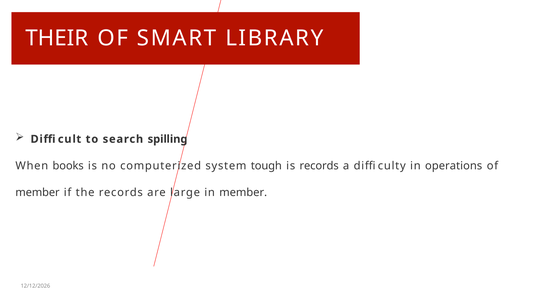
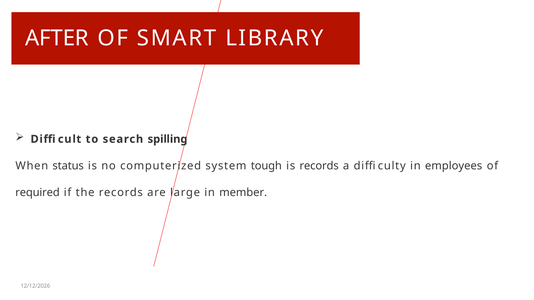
THEIR: THEIR -> AFTER
books: books -> status
operations: operations -> employees
member at (38, 193): member -> required
